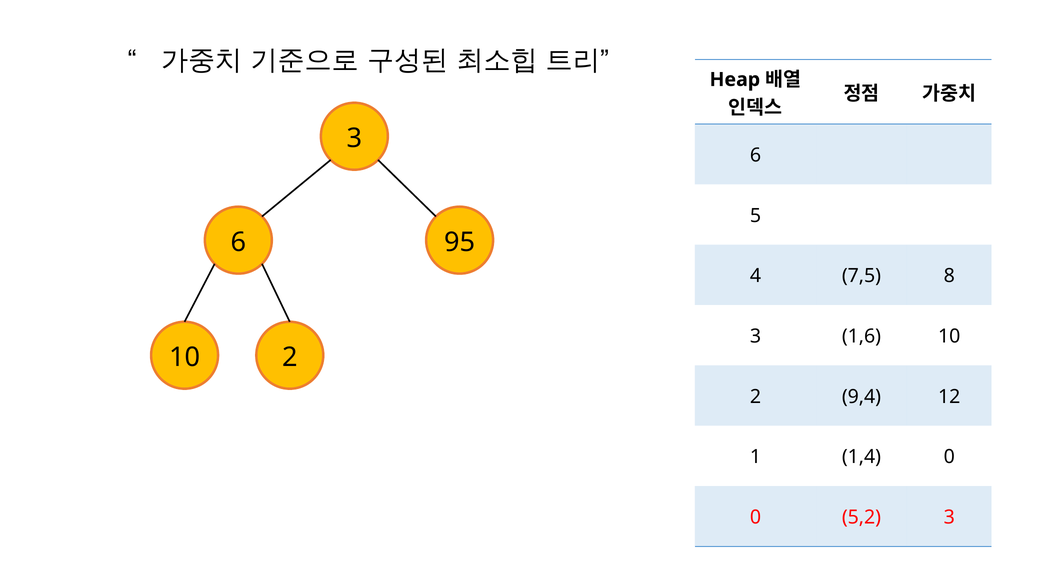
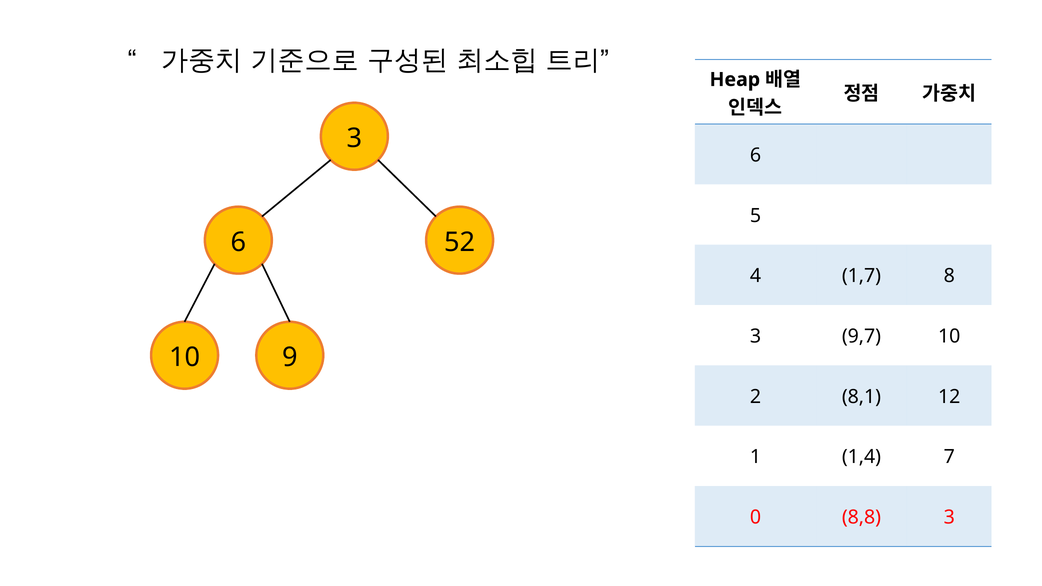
95: 95 -> 52
7,5: 7,5 -> 1,7
1,6: 1,6 -> 9,7
2 at (290, 357): 2 -> 9
9,4: 9,4 -> 8,1
1,4 0: 0 -> 7
5,2: 5,2 -> 8,8
